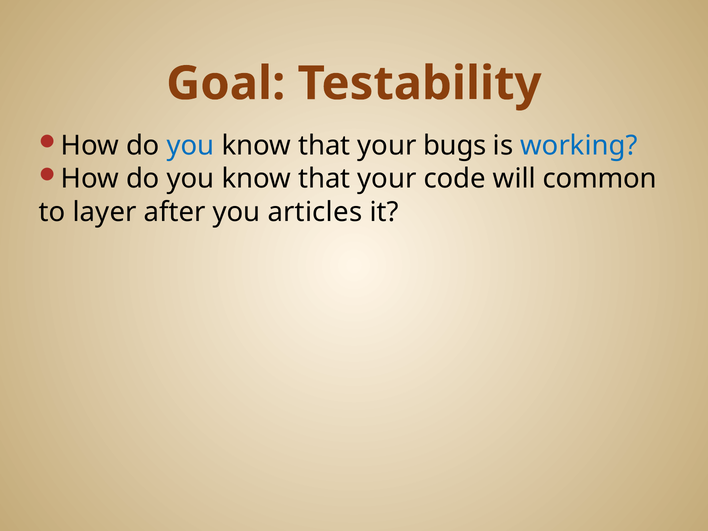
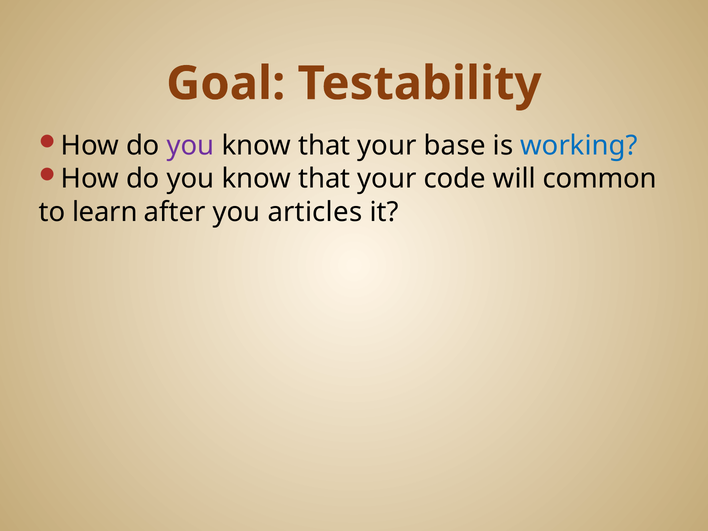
you at (191, 146) colour: blue -> purple
bugs: bugs -> base
layer: layer -> learn
